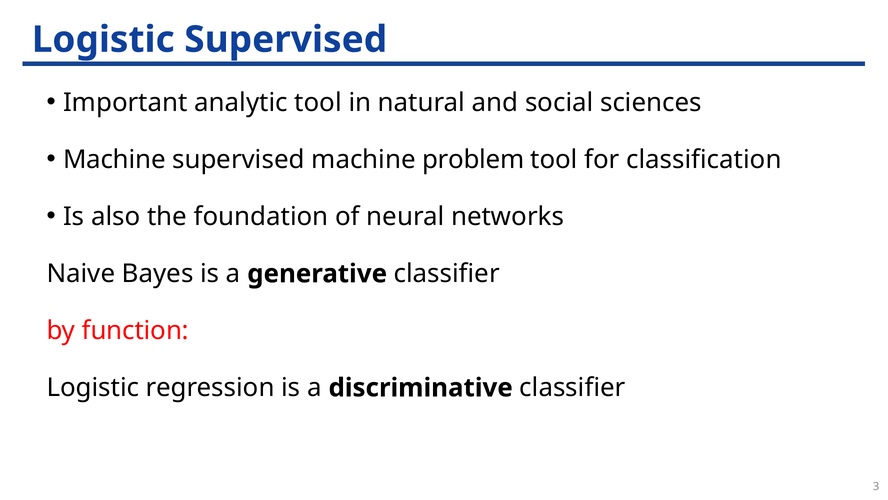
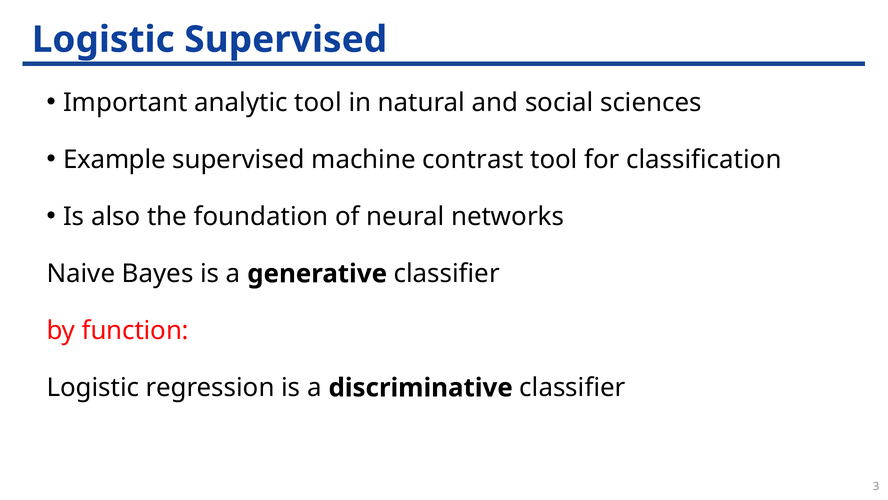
Machine at (114, 160): Machine -> Example
problem: problem -> contrast
